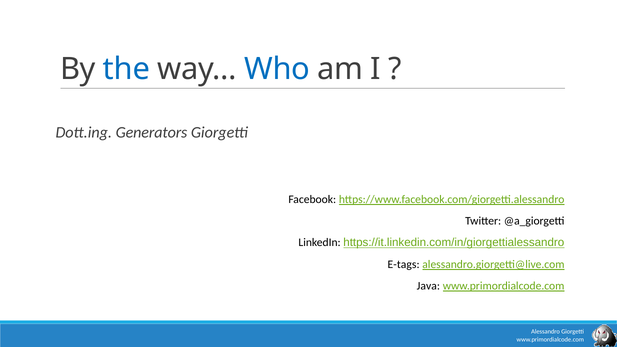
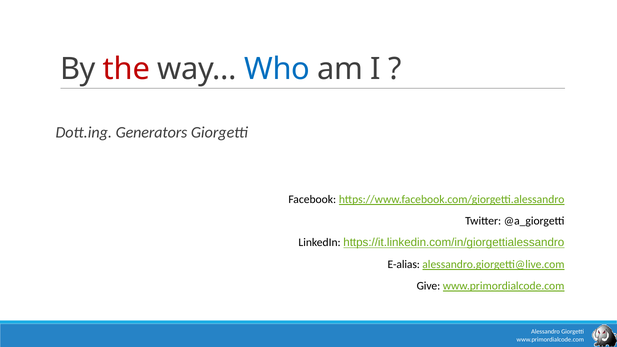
the colour: blue -> red
E-tags: E-tags -> E-alias
Java: Java -> Give
